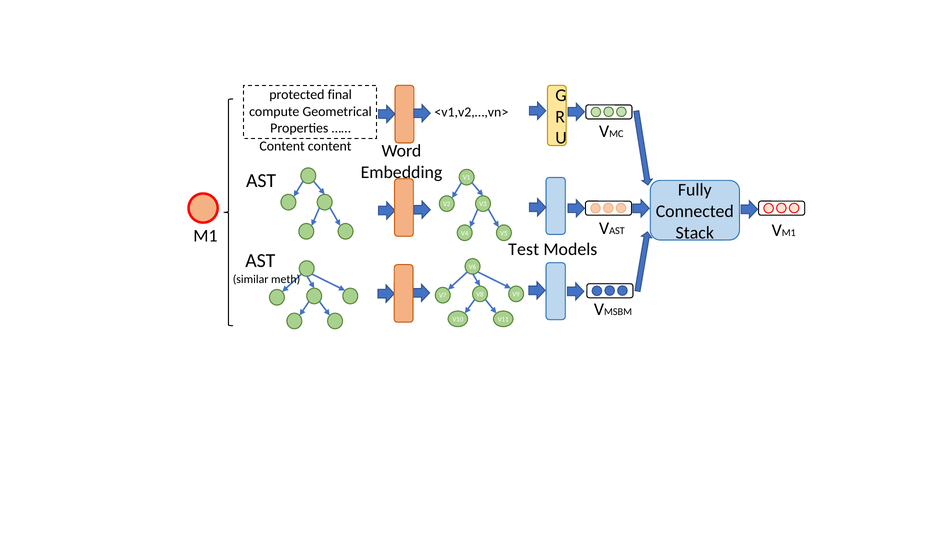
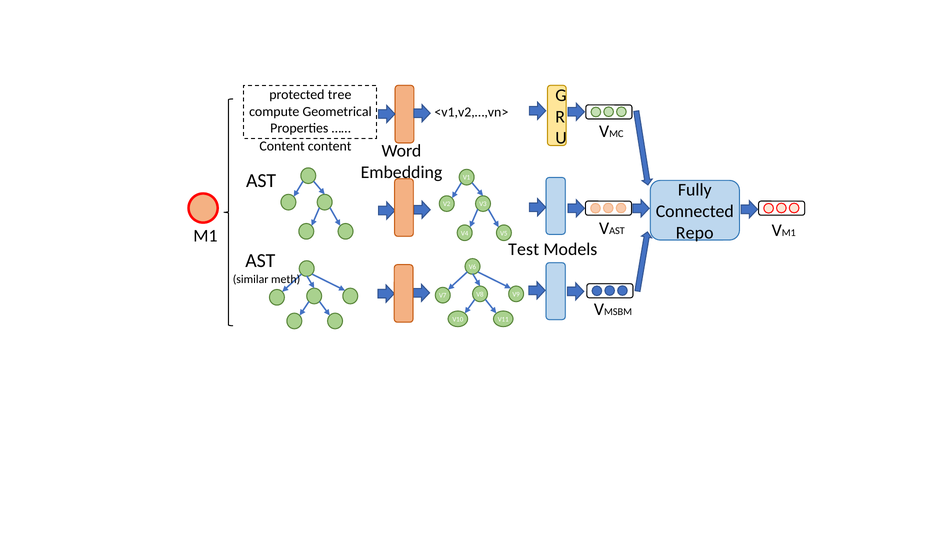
final: final -> tree
Stack: Stack -> Repo
